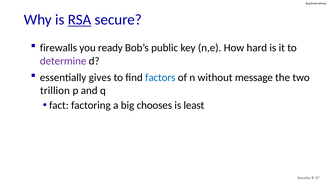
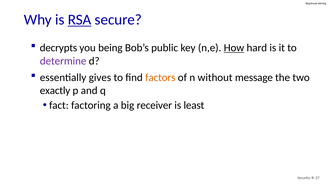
firewalls: firewalls -> decrypts
ready: ready -> being
How underline: none -> present
factors colour: blue -> orange
trillion: trillion -> exactly
chooses: chooses -> receiver
